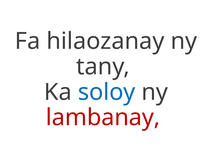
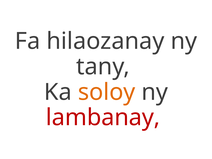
soloy colour: blue -> orange
